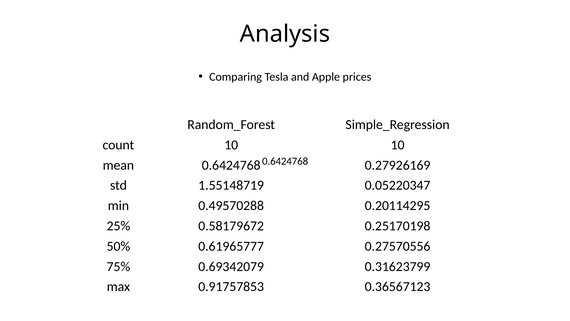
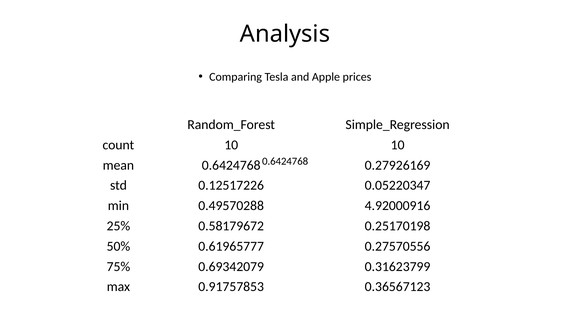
1.55148719: 1.55148719 -> 0.12517226
0.20114295: 0.20114295 -> 4.92000916
